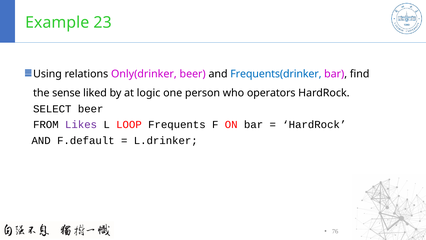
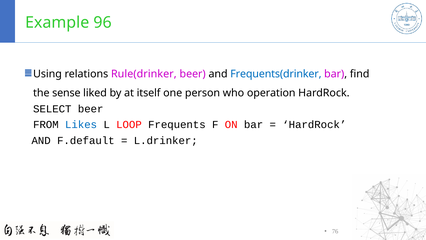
23: 23 -> 96
Only(drinker: Only(drinker -> Rule(drinker
logic: logic -> itself
operators: operators -> operation
Likes colour: purple -> blue
